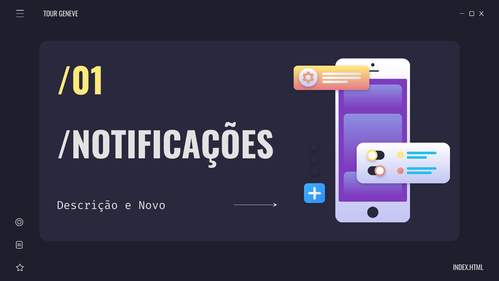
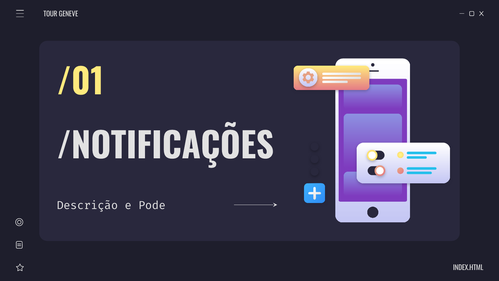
Novo: Novo -> Pode
